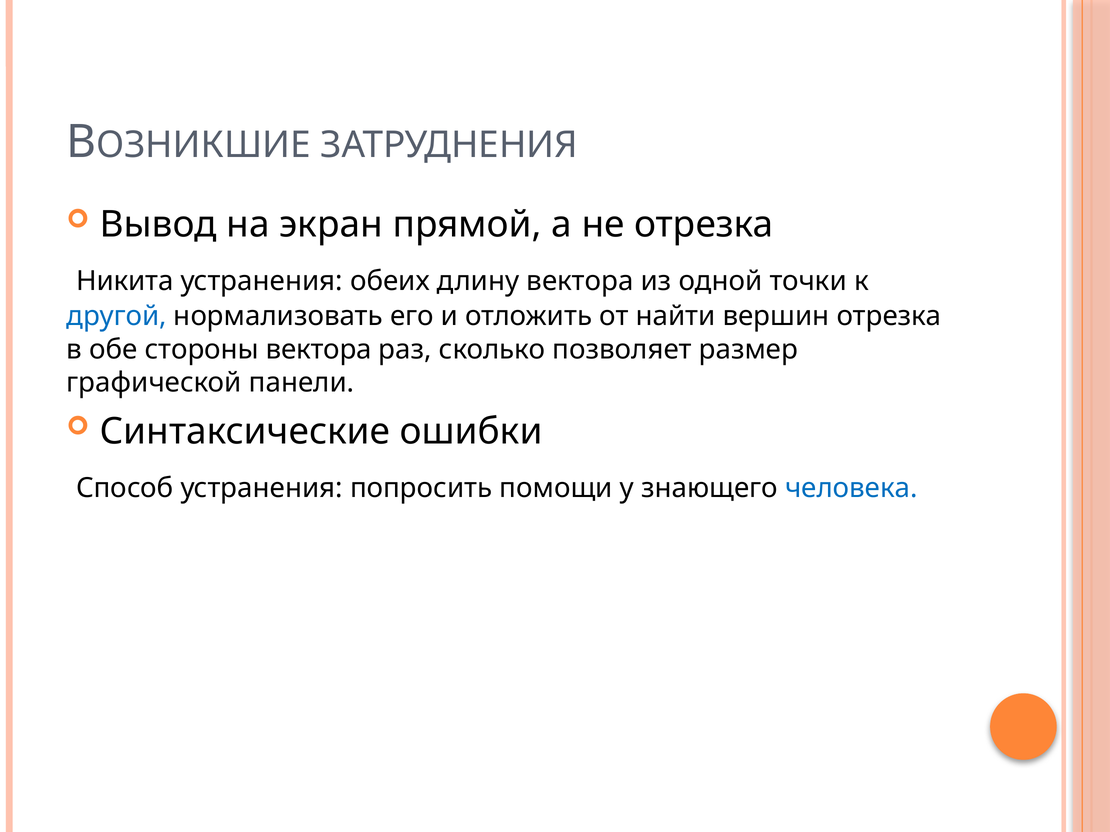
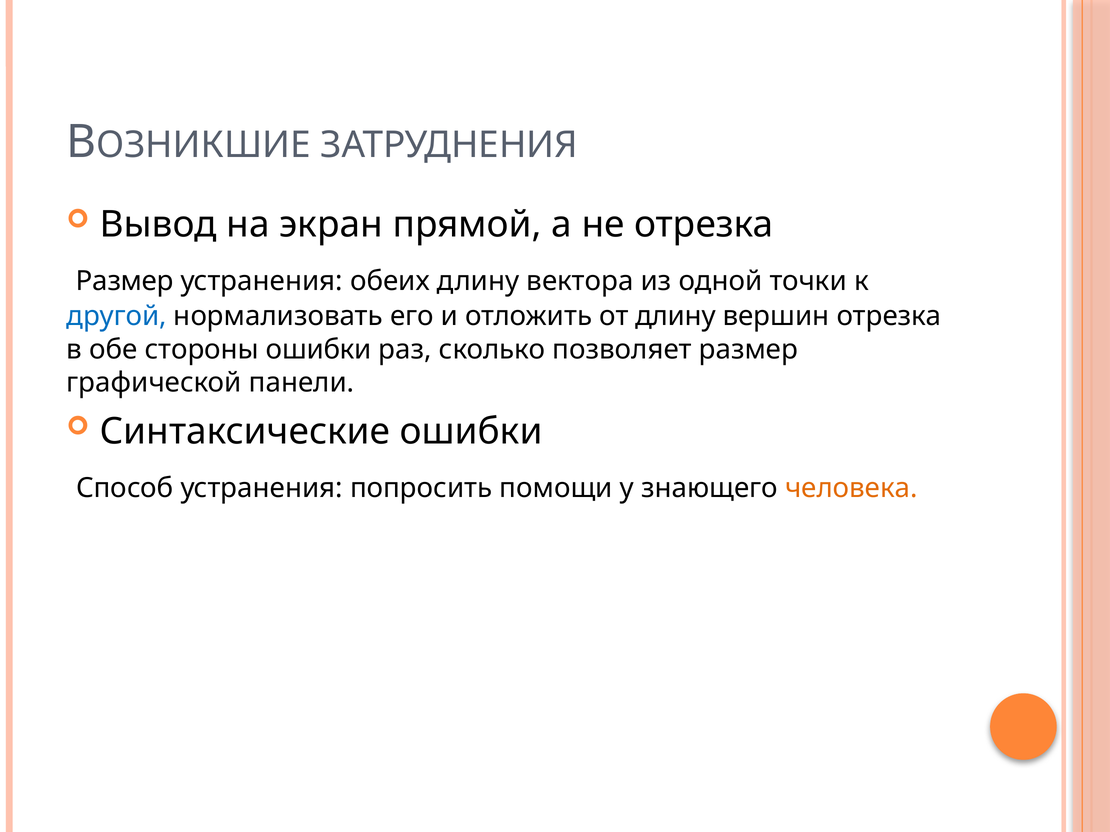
Никита at (125, 281): Никита -> Размер
от найти: найти -> длину
стороны вектора: вектора -> ошибки
человека colour: blue -> orange
